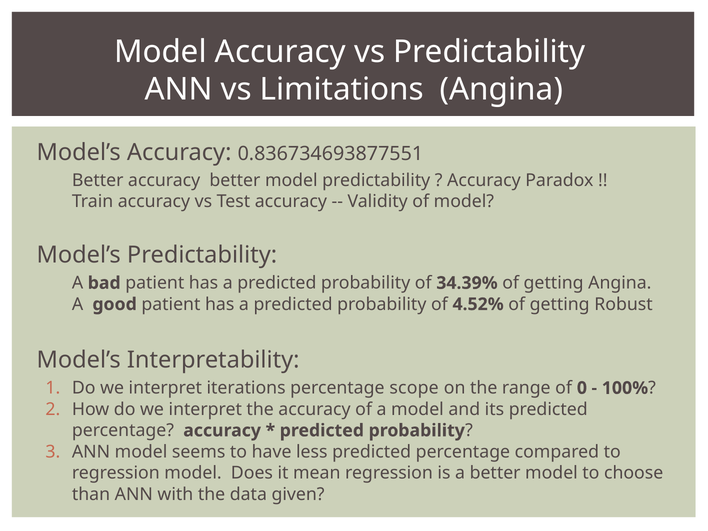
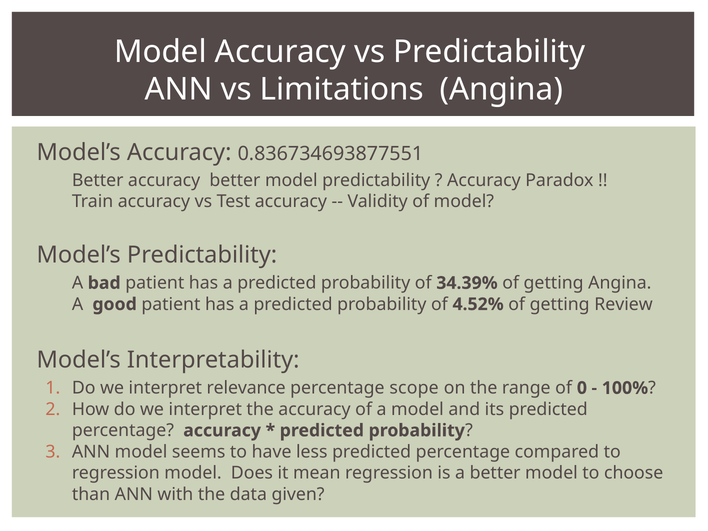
Robust: Robust -> Review
iterations: iterations -> relevance
